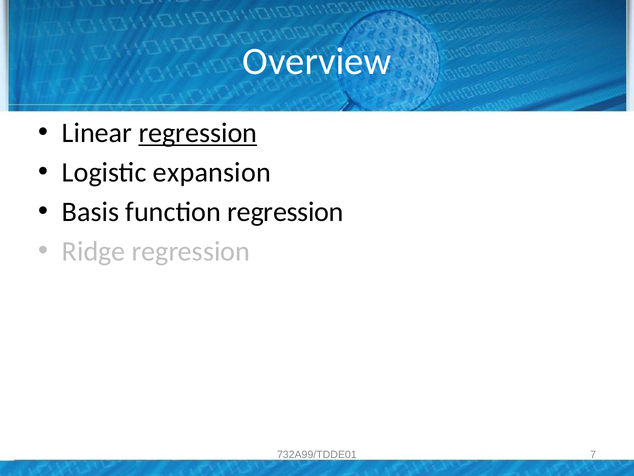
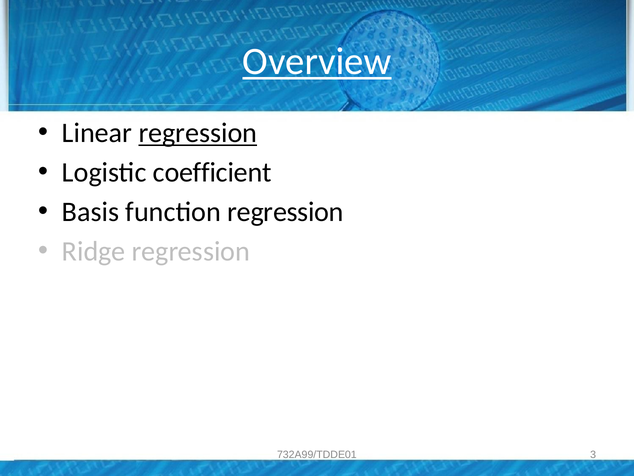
Overview underline: none -> present
expansion: expansion -> coefficient
7: 7 -> 3
